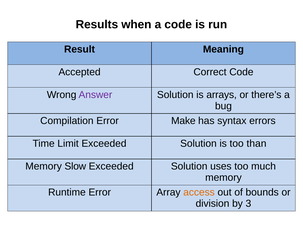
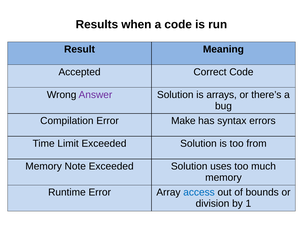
than: than -> from
Slow: Slow -> Note
access colour: orange -> blue
3: 3 -> 1
